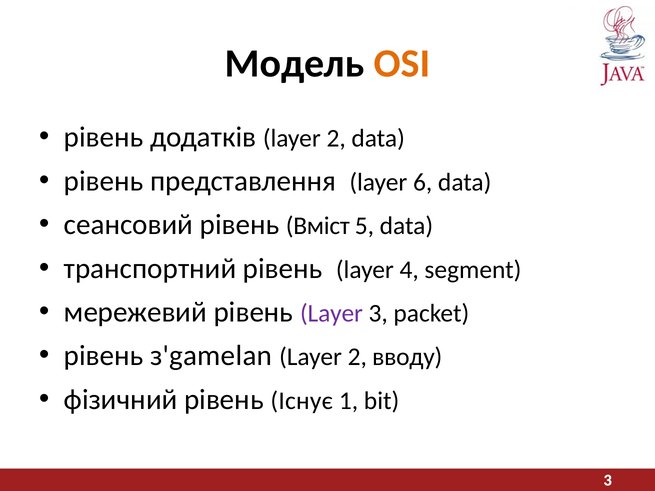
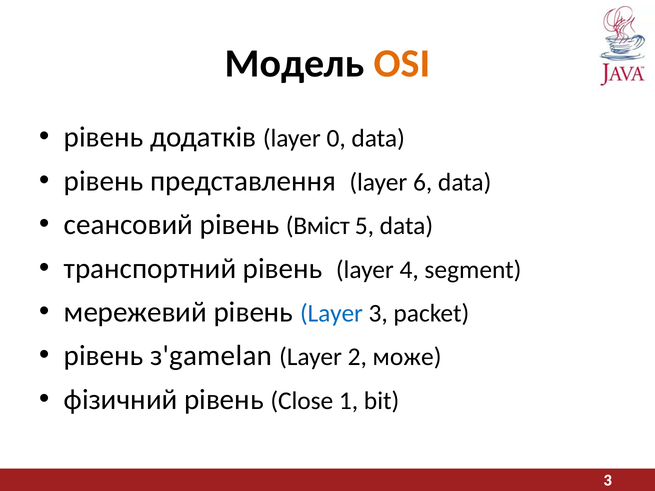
додатків layer 2: 2 -> 0
Layer at (331, 313) colour: purple -> blue
вводу: вводу -> може
Існує: Існує -> Close
